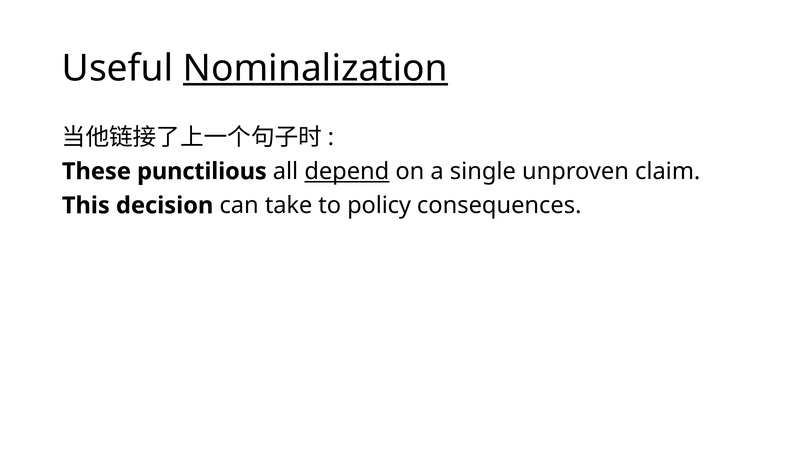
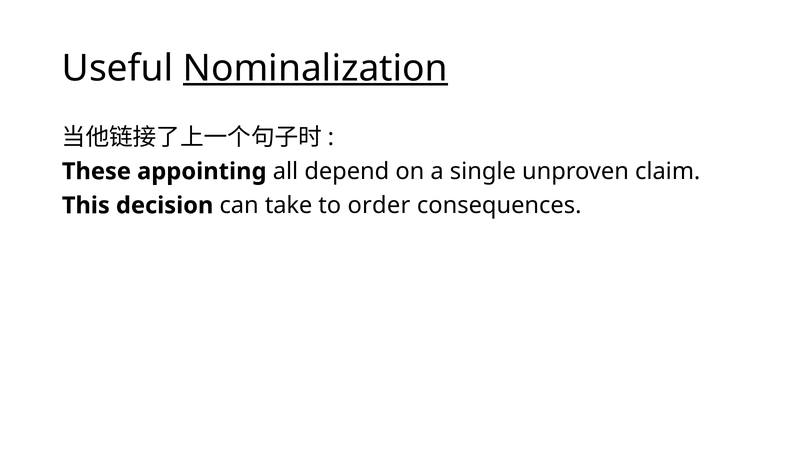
punctilious: punctilious -> appointing
depend underline: present -> none
policy: policy -> order
